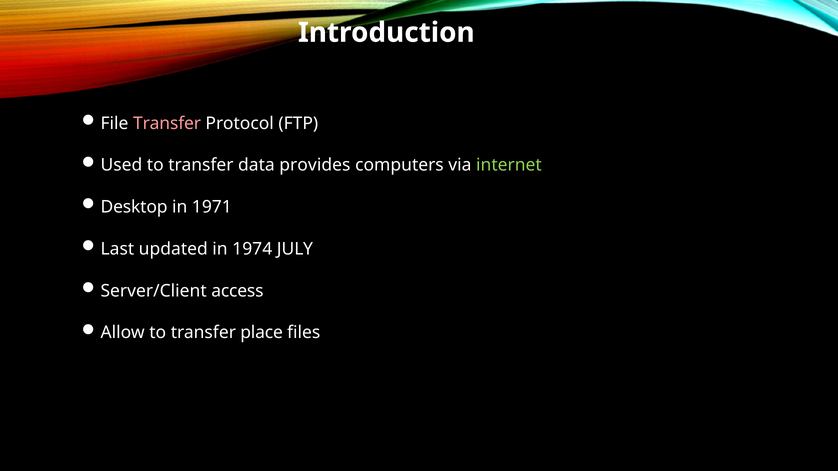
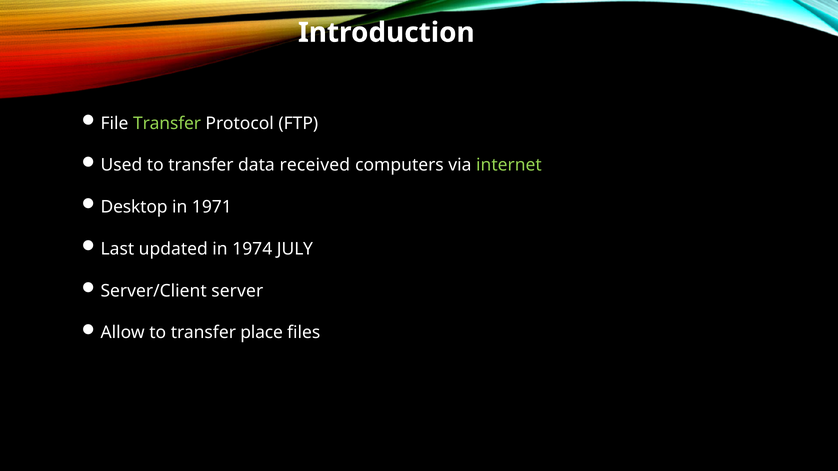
Transfer at (167, 123) colour: pink -> light green
provides: provides -> received
access: access -> server
